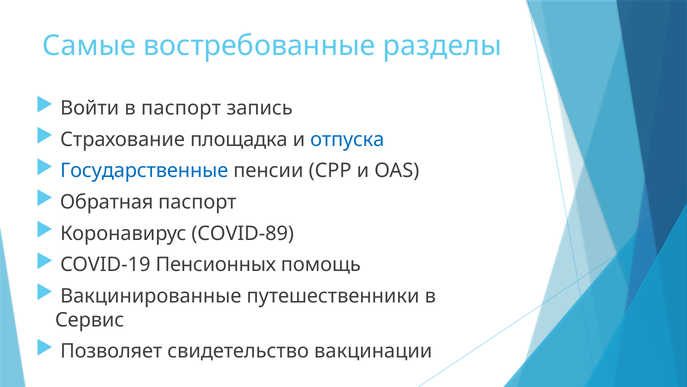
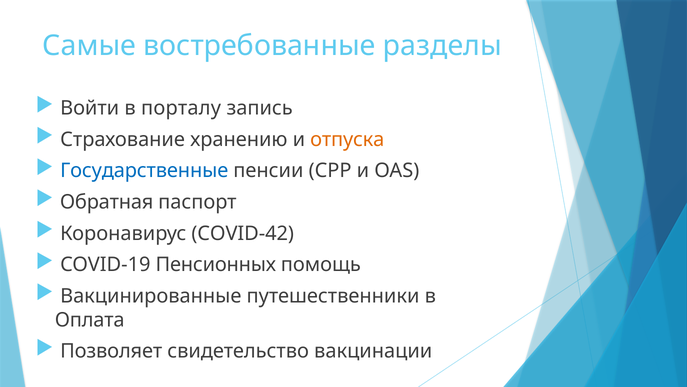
в паспорт: паспорт -> порталу
площадка: площадка -> хранению
отпуска colour: blue -> orange
COVID-89: COVID-89 -> COVID-42
Сервис: Сервис -> Оплата
